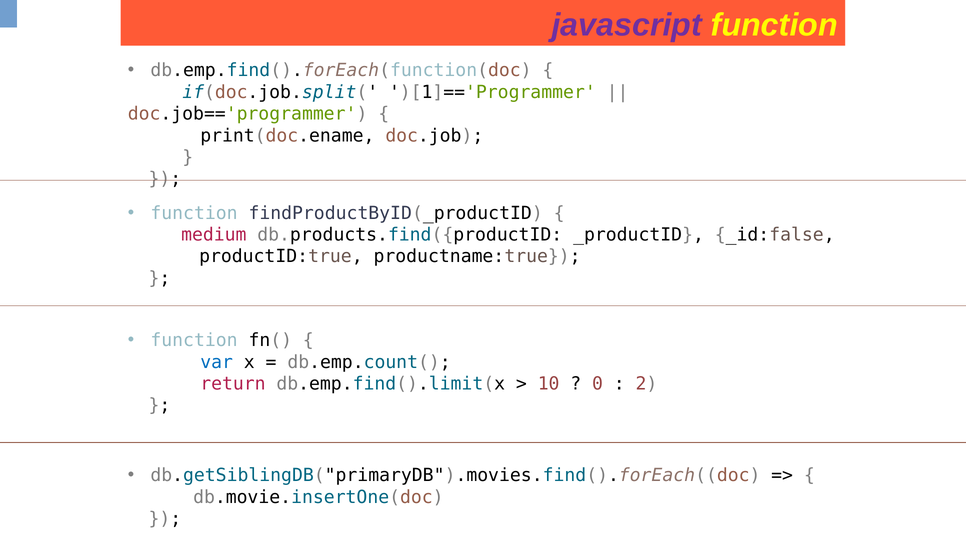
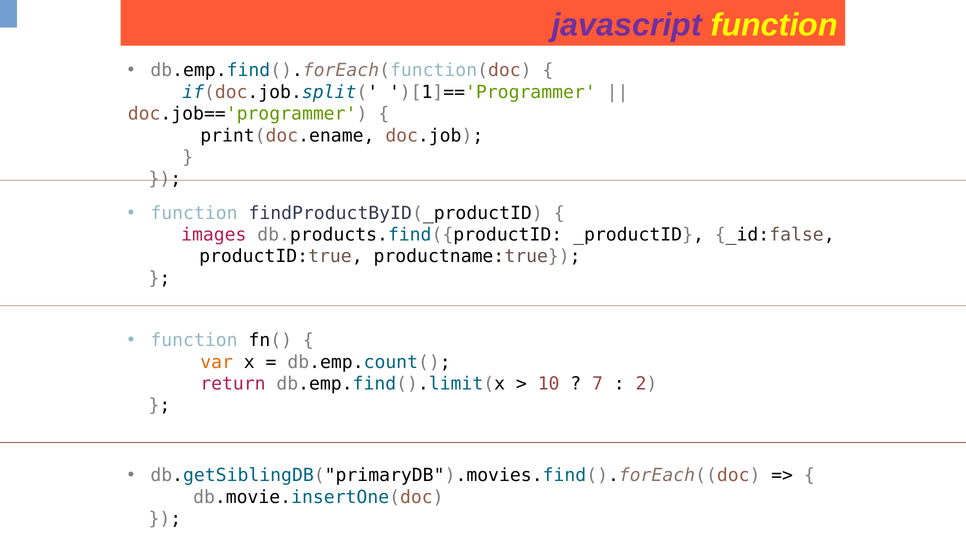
medium: medium -> images
var colour: blue -> orange
0: 0 -> 7
